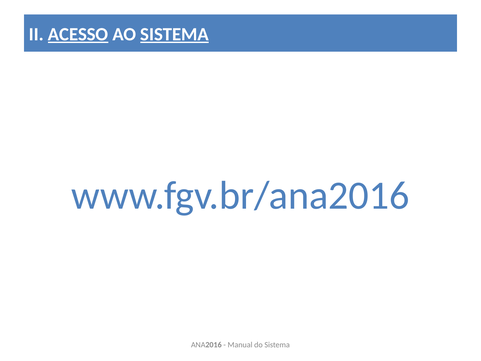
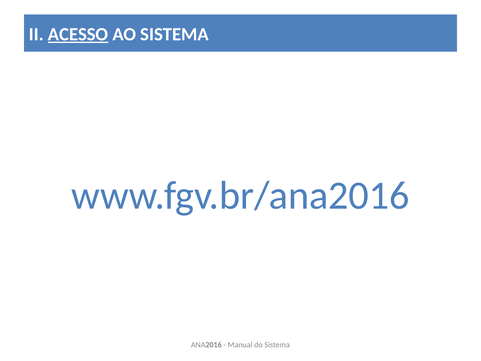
SISTEMA at (175, 34) underline: present -> none
